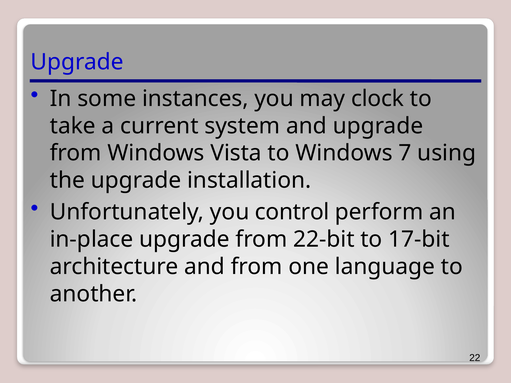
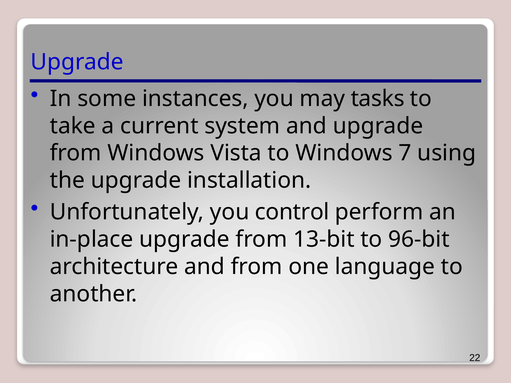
clock: clock -> tasks
22-bit: 22-bit -> 13-bit
17-bit: 17-bit -> 96-bit
